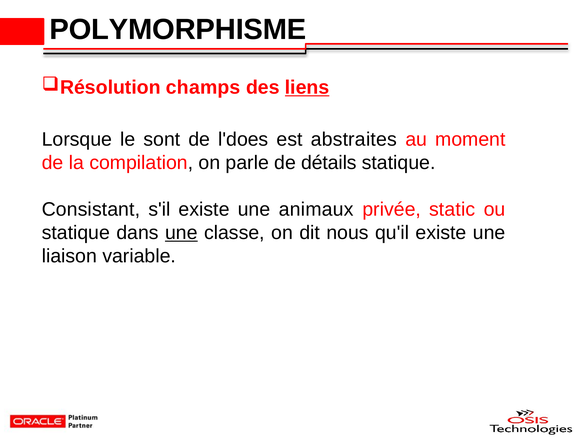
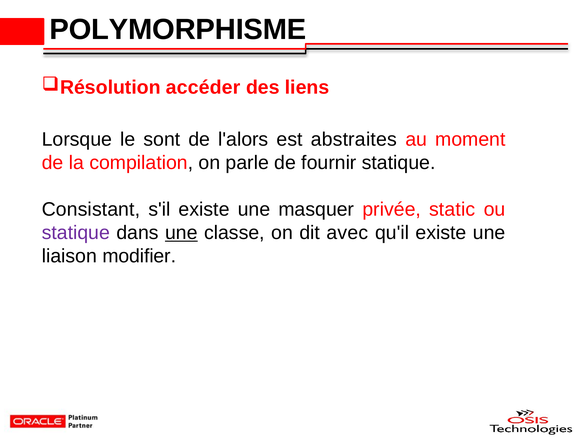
champs: champs -> accéder
liens underline: present -> none
l'does: l'does -> l'alors
détails: détails -> fournir
animaux: animaux -> masquer
statique at (76, 233) colour: black -> purple
nous: nous -> avec
variable: variable -> modifier
